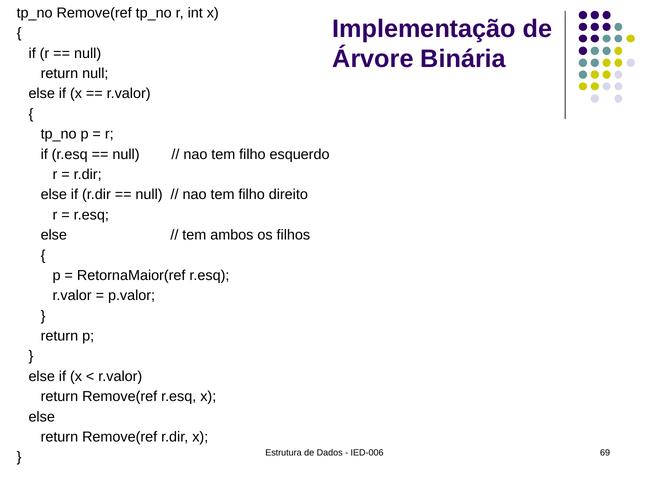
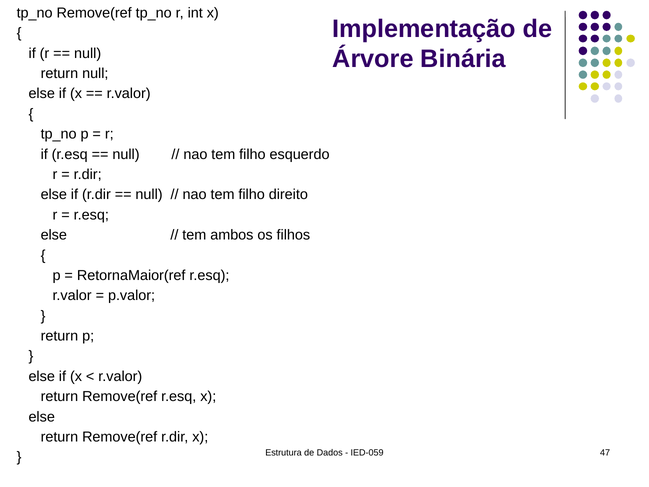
IED-006: IED-006 -> IED-059
69: 69 -> 47
